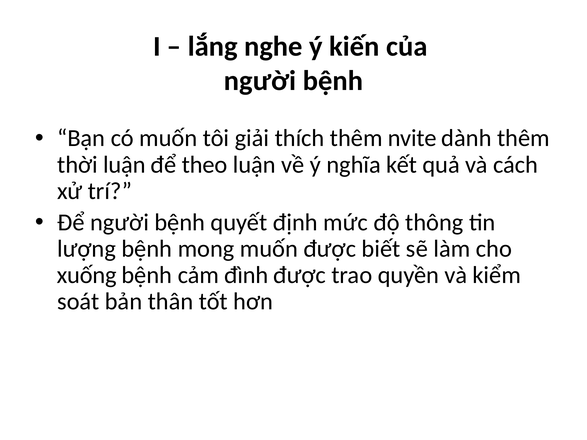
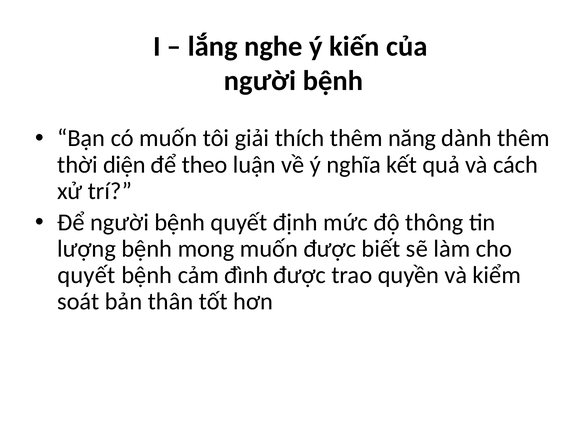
nvite: nvite -> năng
thời luận: luận -> diện
xuống at (87, 275): xuống -> quyết
